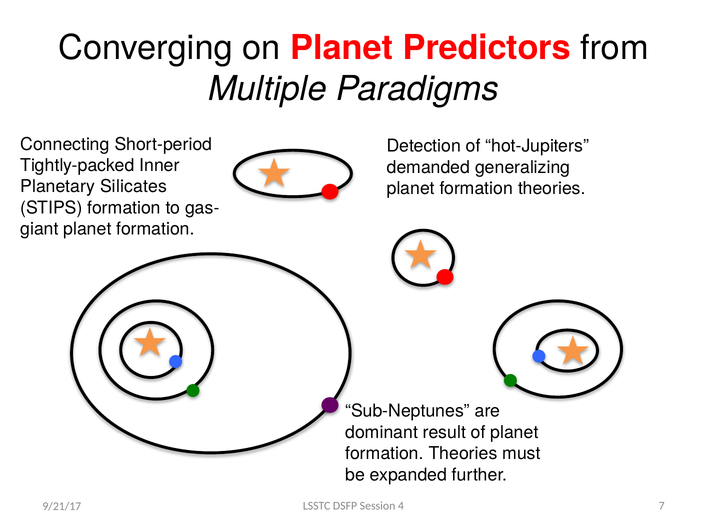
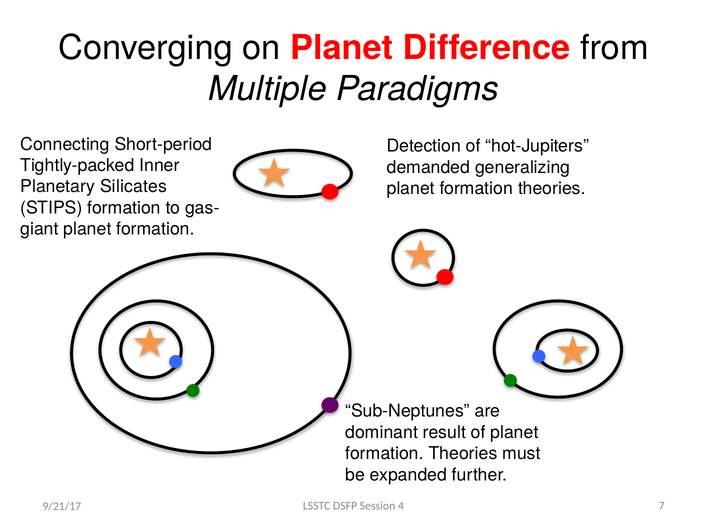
Predictors: Predictors -> Difference
